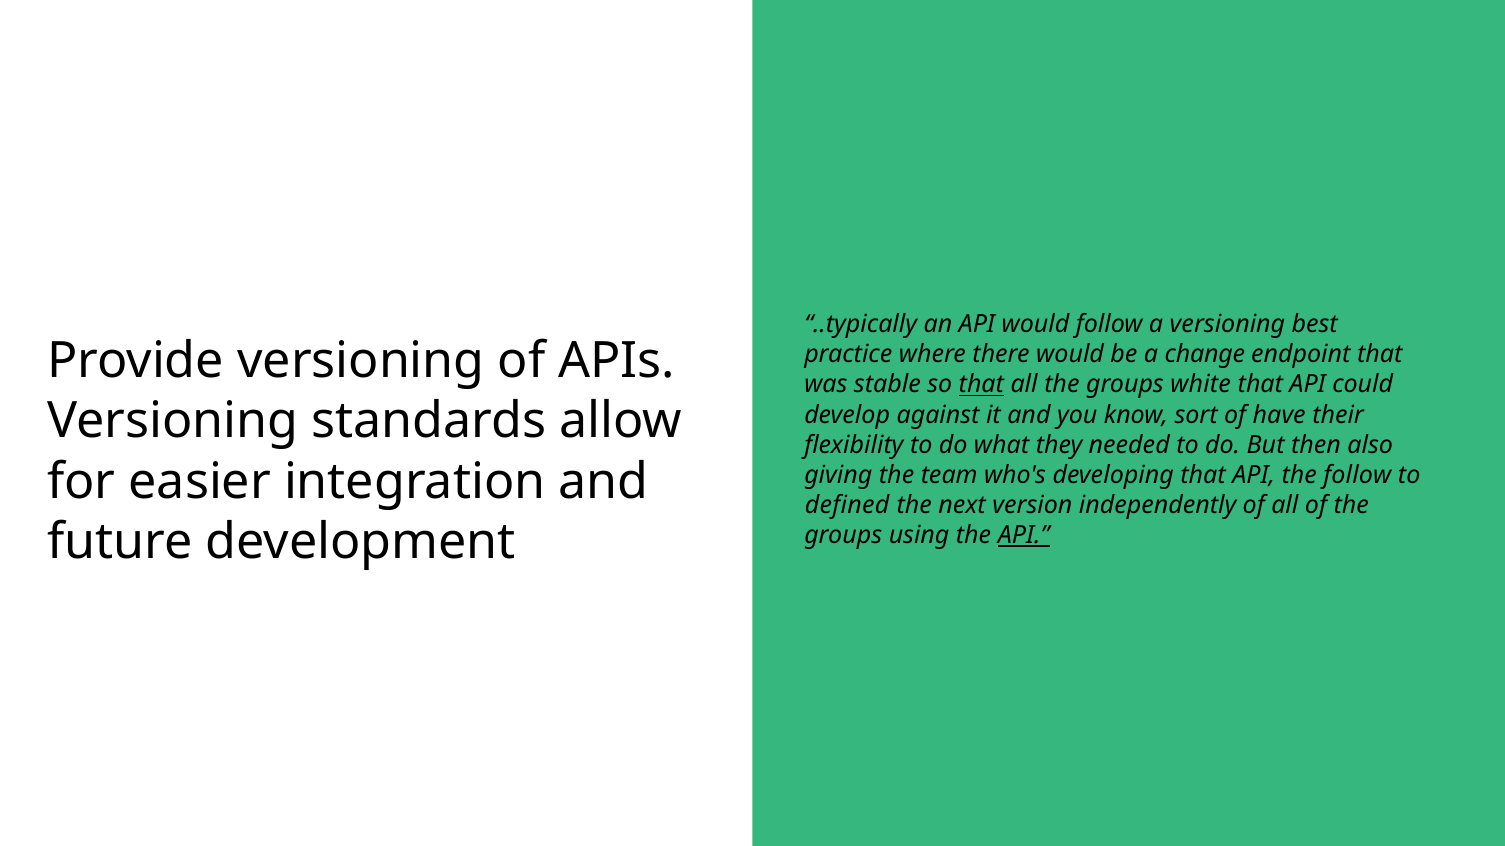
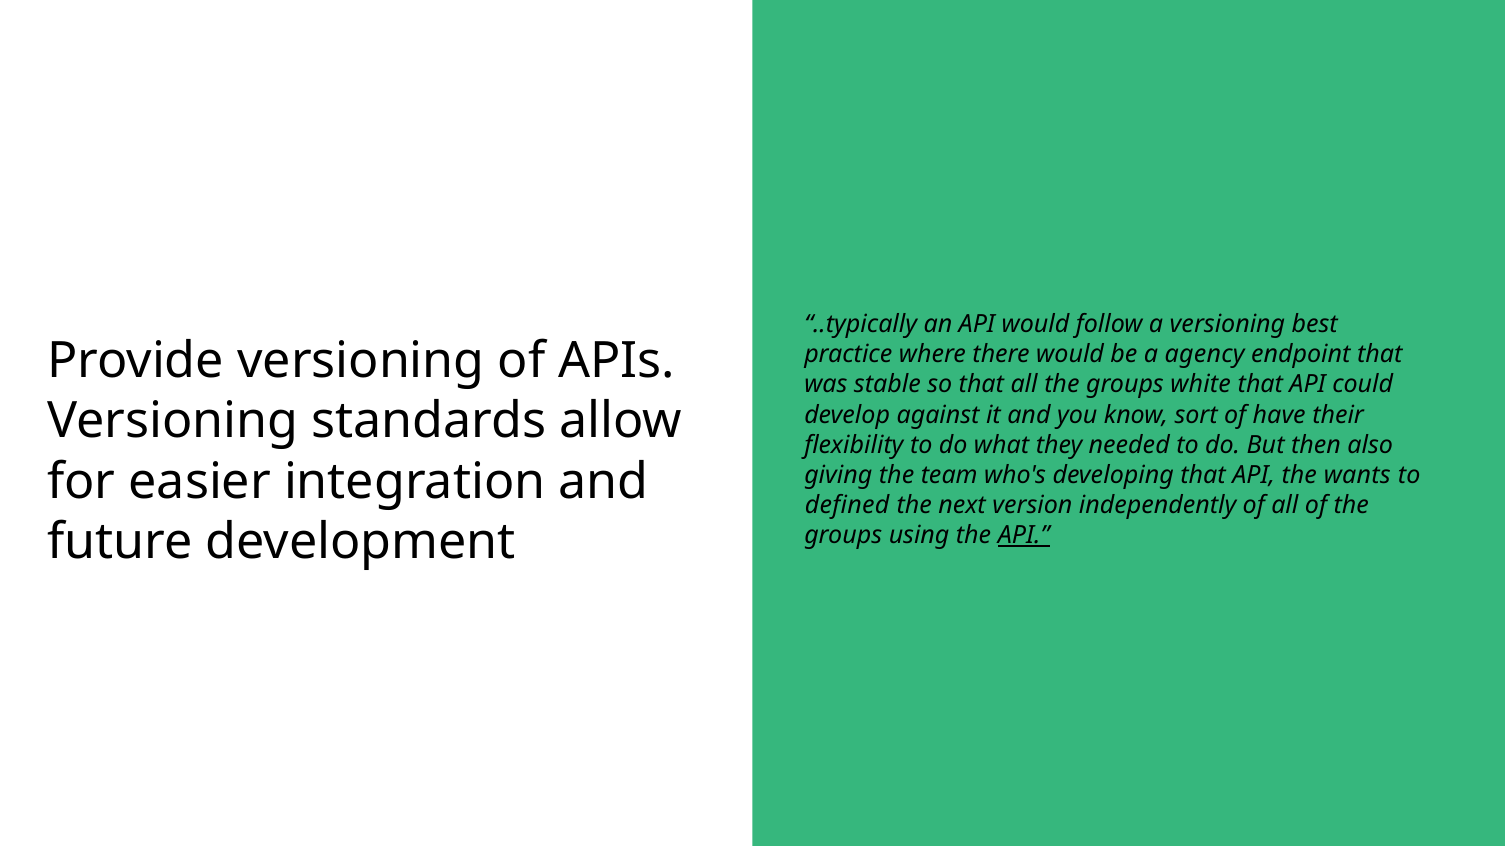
change: change -> agency
that at (981, 385) underline: present -> none
the follow: follow -> wants
